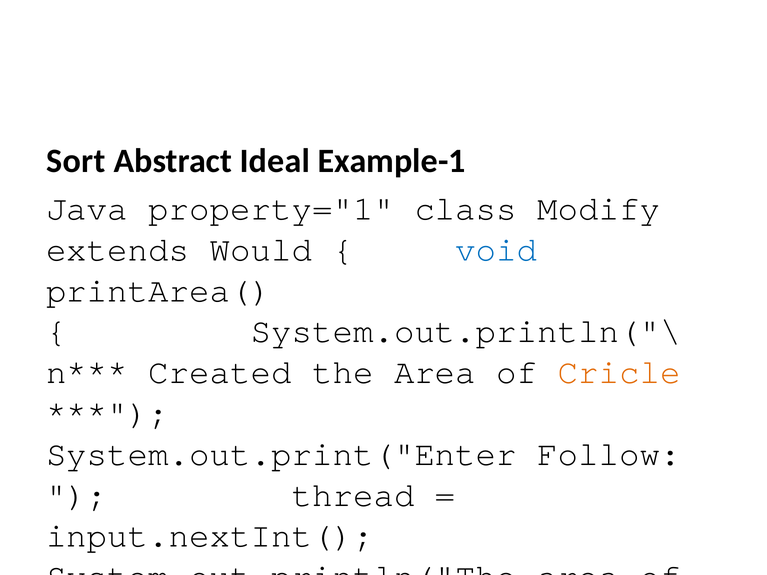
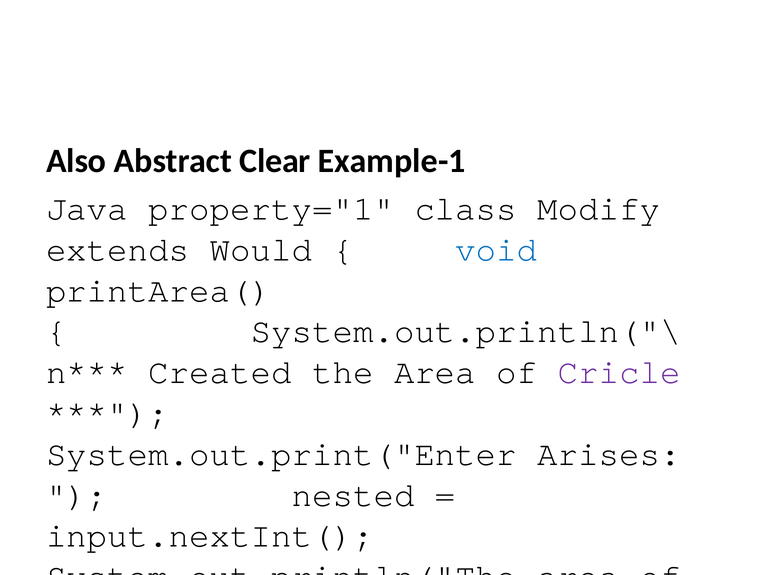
Sort: Sort -> Also
Ideal: Ideal -> Clear
Cricle at (619, 372) colour: orange -> purple
Follow: Follow -> Arises
thread: thread -> nested
